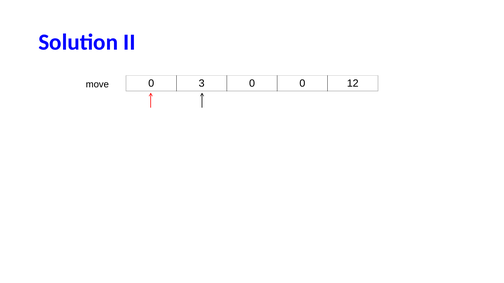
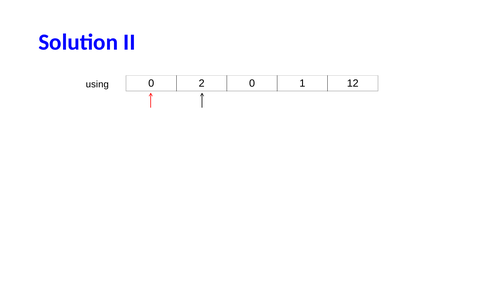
3: 3 -> 2
0 0: 0 -> 1
move: move -> using
